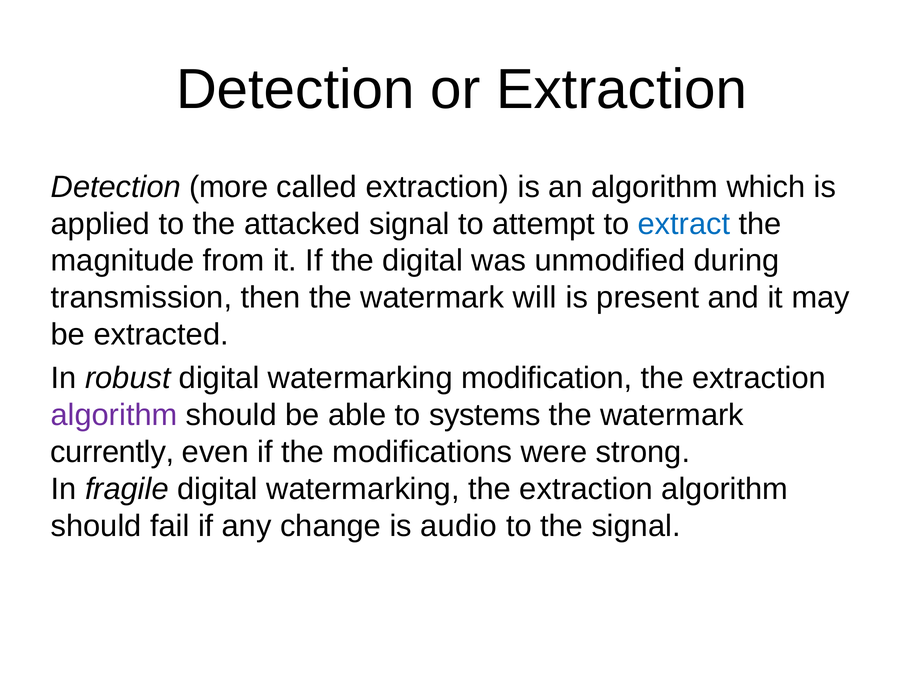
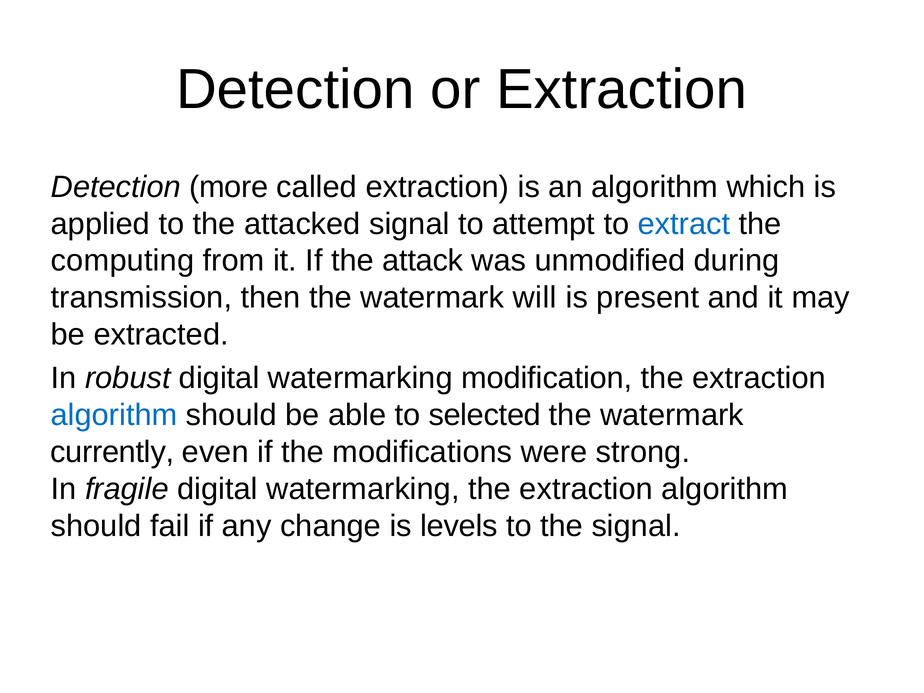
magnitude: magnitude -> computing
the digital: digital -> attack
algorithm at (114, 415) colour: purple -> blue
systems: systems -> selected
audio: audio -> levels
